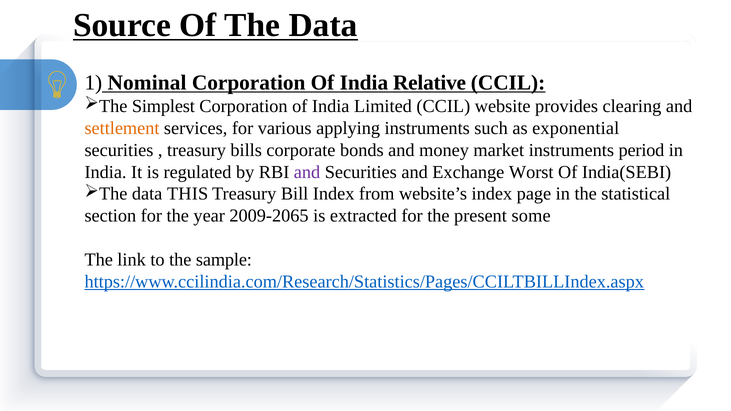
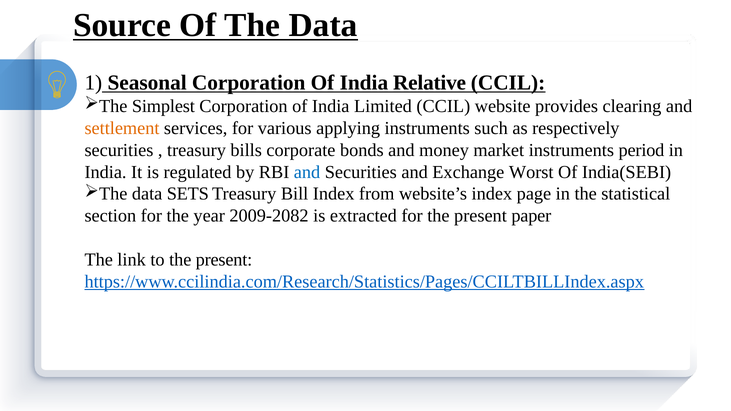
Nominal: Nominal -> Seasonal
exponential: exponential -> respectively
and at (307, 172) colour: purple -> blue
THIS: THIS -> SETS
2009-2065: 2009-2065 -> 2009-2082
some: some -> paper
to the sample: sample -> present
